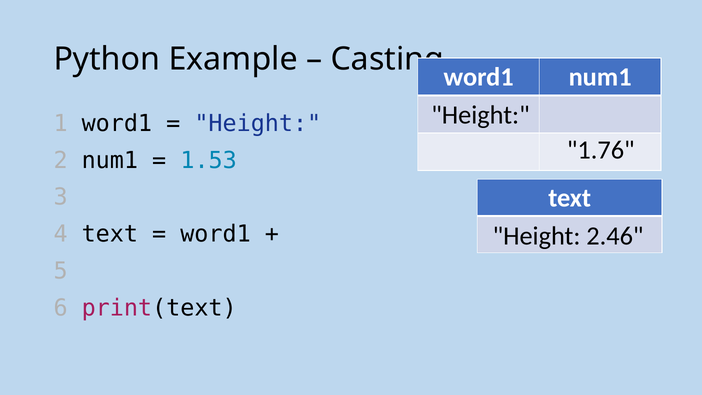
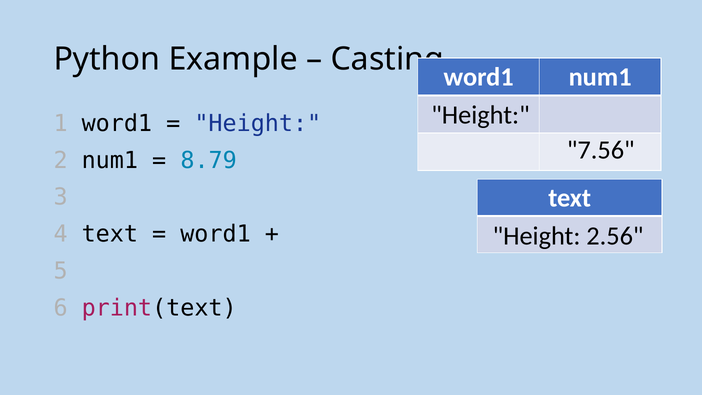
1.76: 1.76 -> 7.56
1.53: 1.53 -> 8.79
2.46: 2.46 -> 2.56
